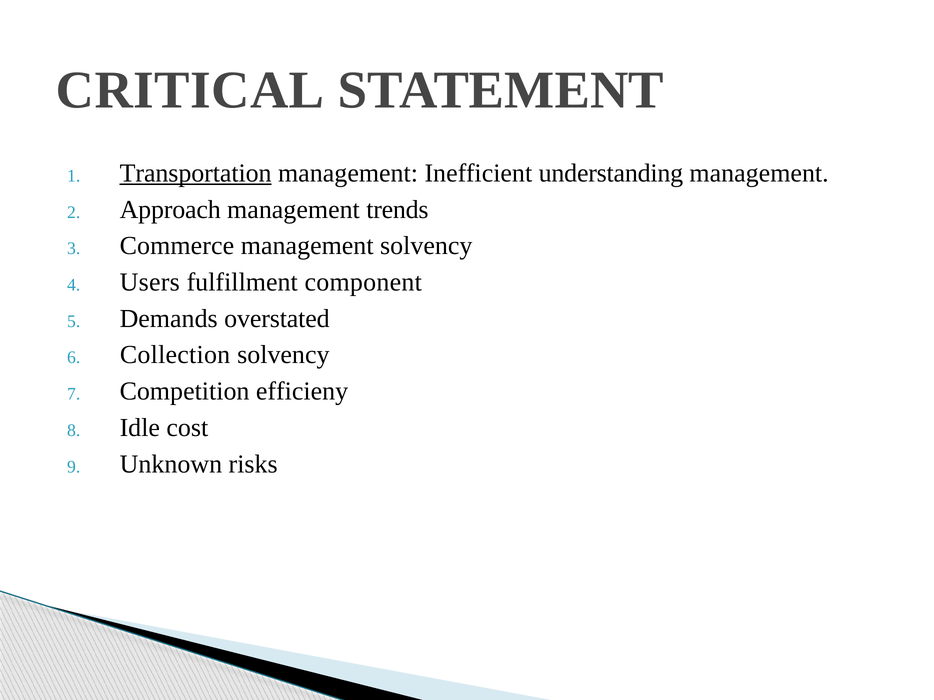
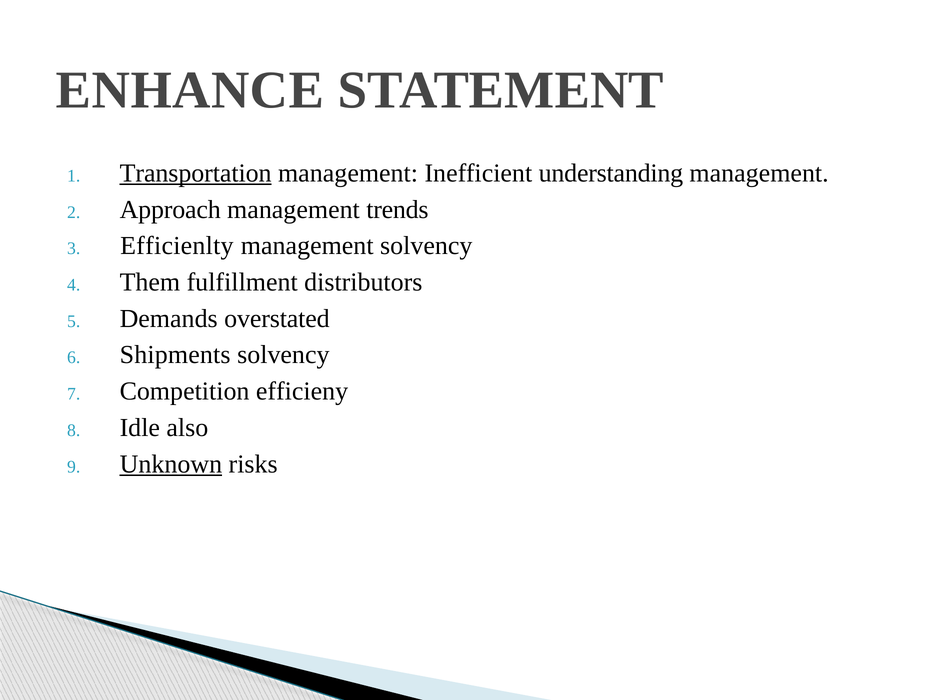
CRITICAL: CRITICAL -> ENHANCE
Commerce: Commerce -> Efficienlty
Users: Users -> Them
component: component -> distributors
Collection: Collection -> Shipments
cost: cost -> also
Unknown underline: none -> present
